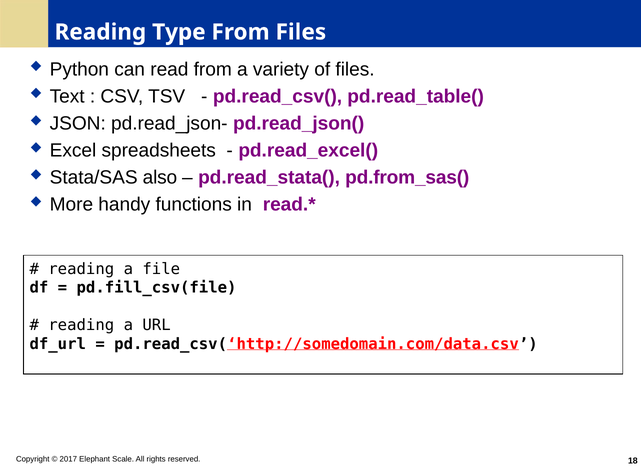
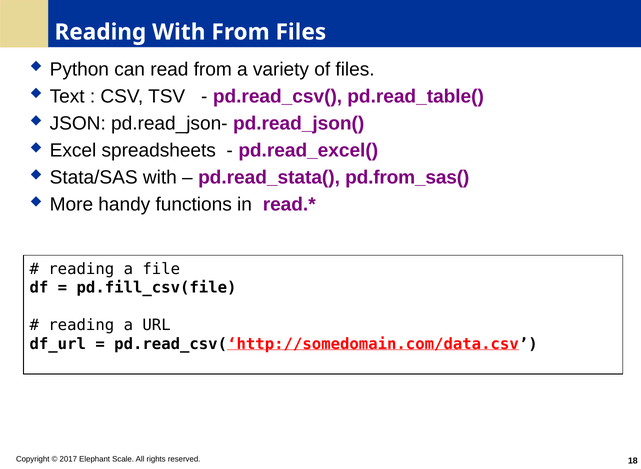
Reading Type: Type -> With
Stata/SAS also: also -> with
